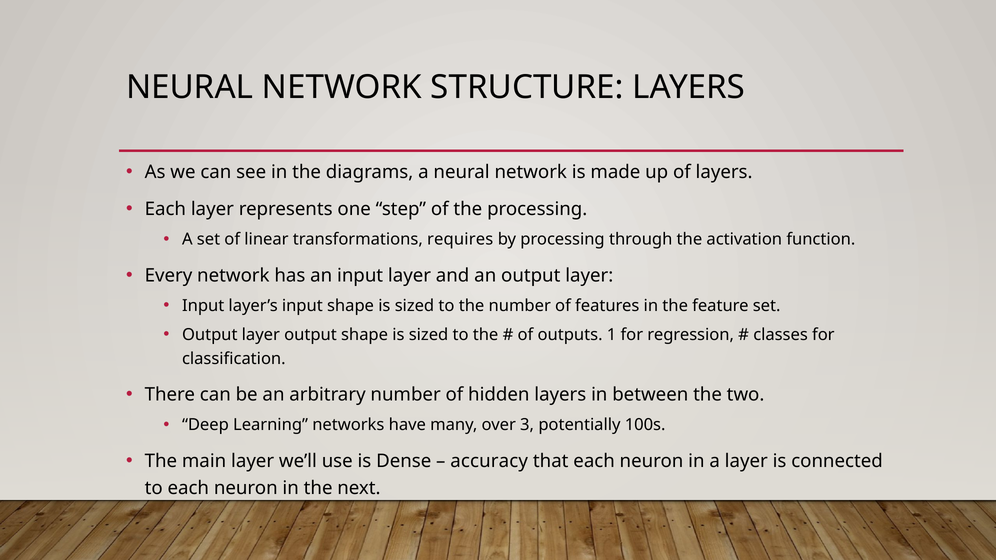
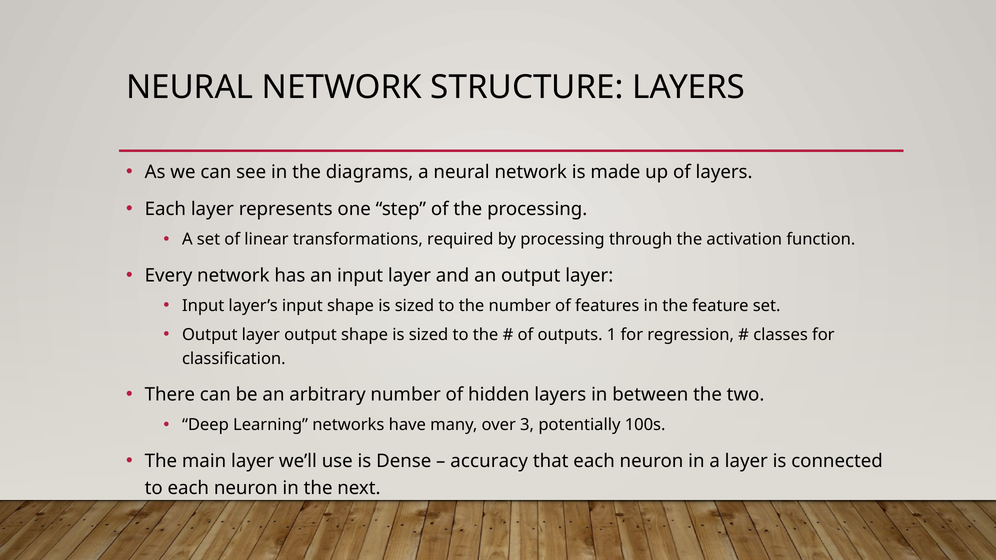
requires: requires -> required
